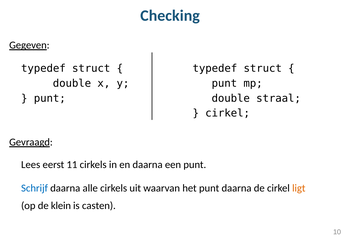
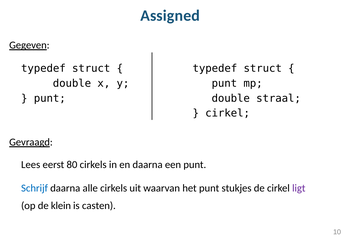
Checking: Checking -> Assigned
11: 11 -> 80
punt daarna: daarna -> stukjes
ligt colour: orange -> purple
